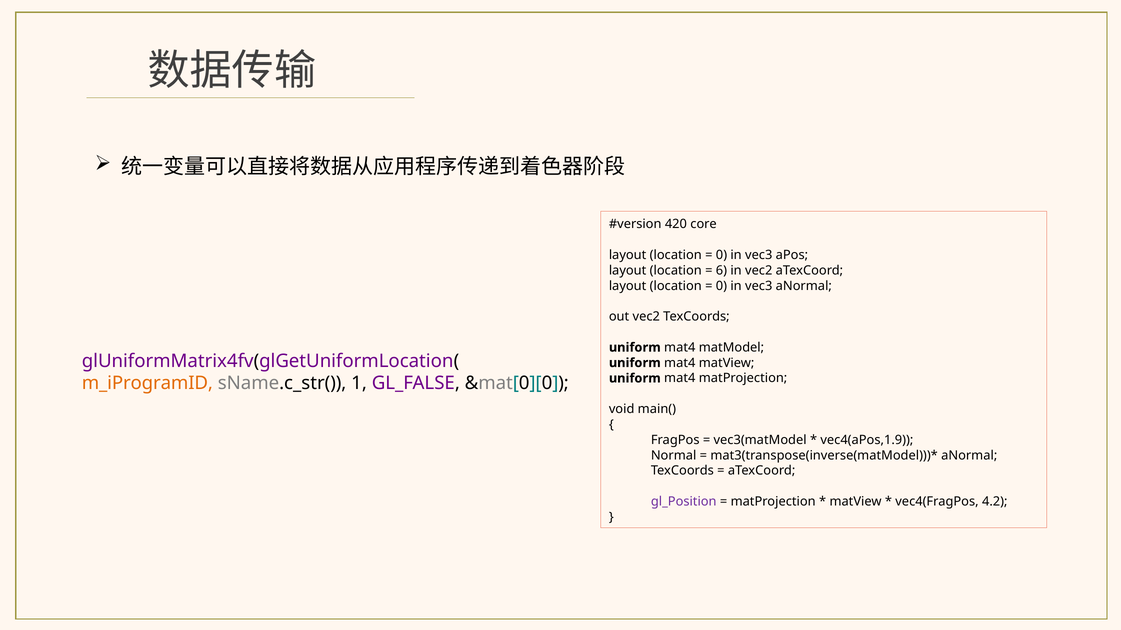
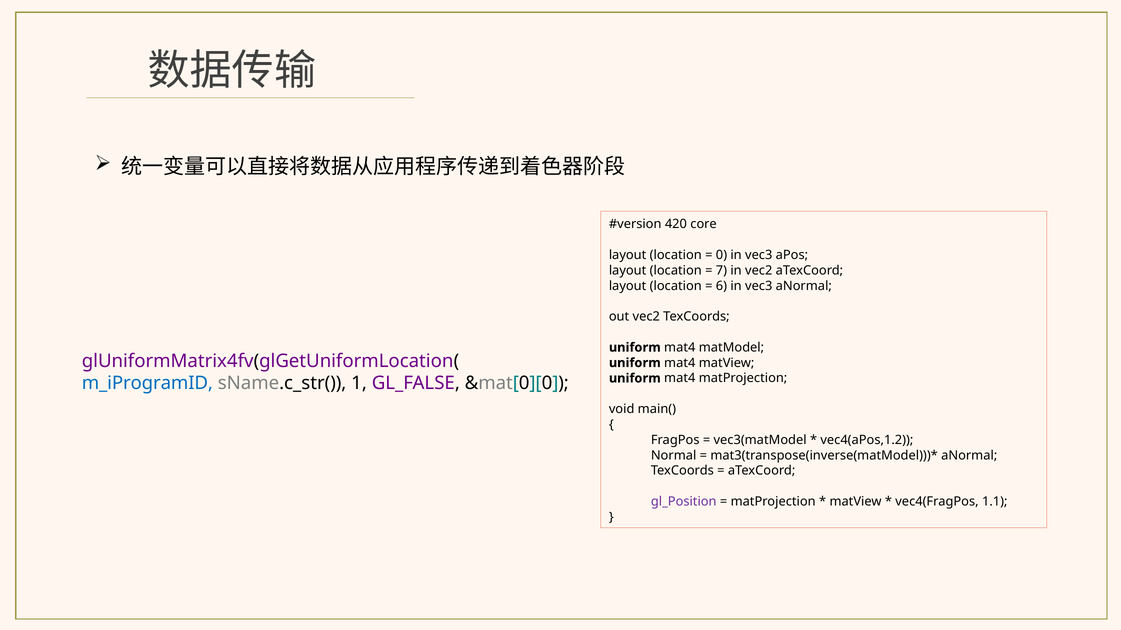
6: 6 -> 7
0 at (721, 286): 0 -> 6
m_iProgramID colour: orange -> blue
vec4(aPos,1.9: vec4(aPos,1.9 -> vec4(aPos,1.2
4.2: 4.2 -> 1.1
